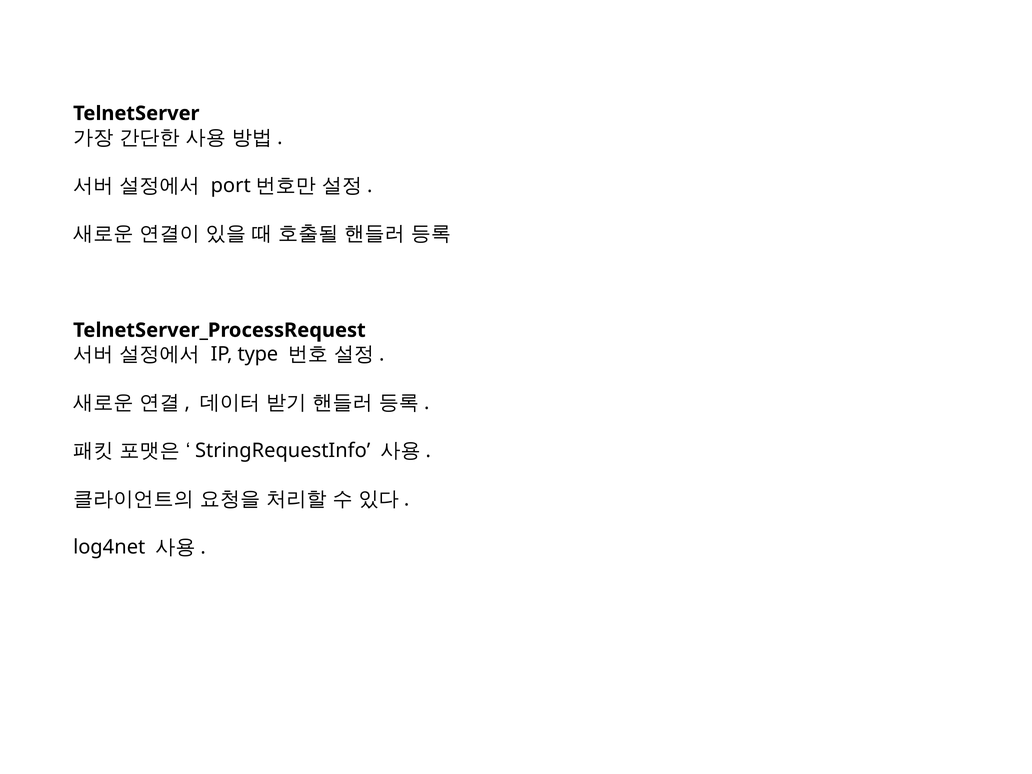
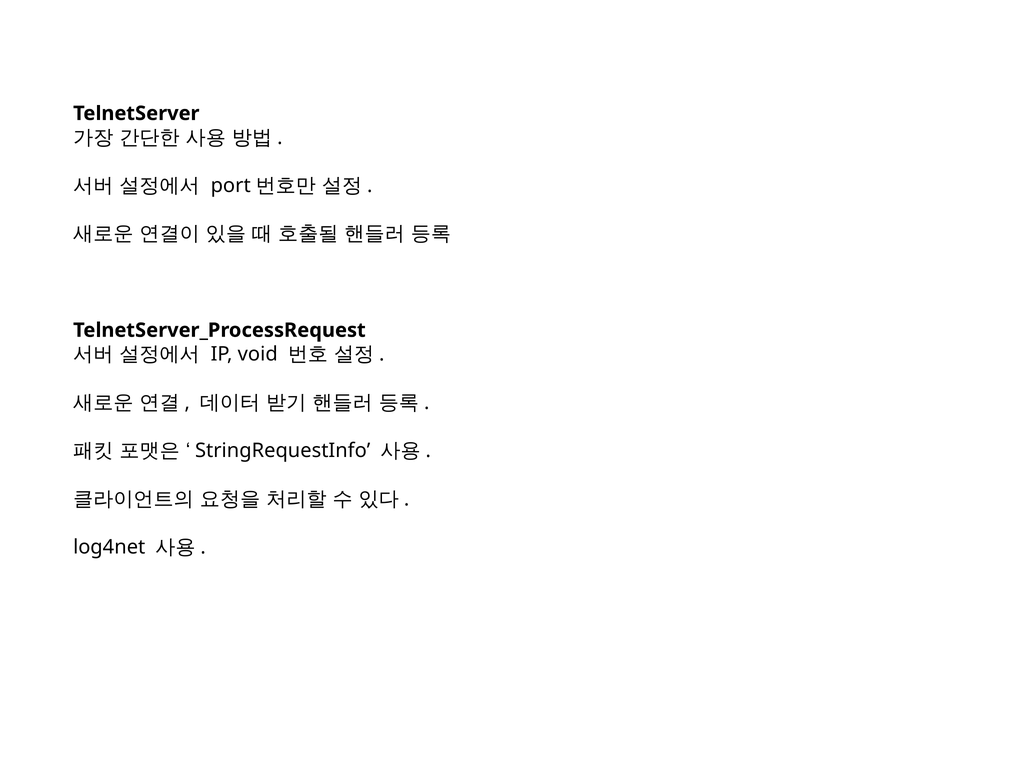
type: type -> void
